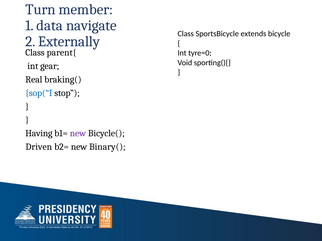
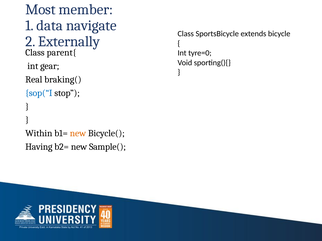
Turn: Turn -> Most
Having: Having -> Within
new at (78, 134) colour: purple -> orange
Driven: Driven -> Having
Binary(: Binary( -> Sample(
